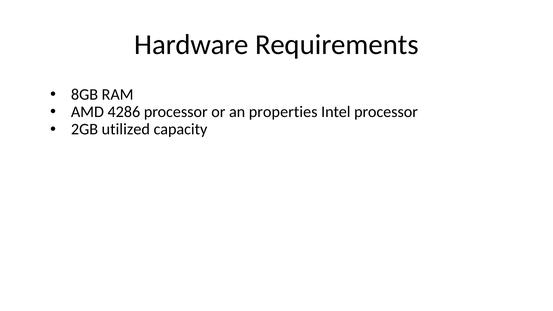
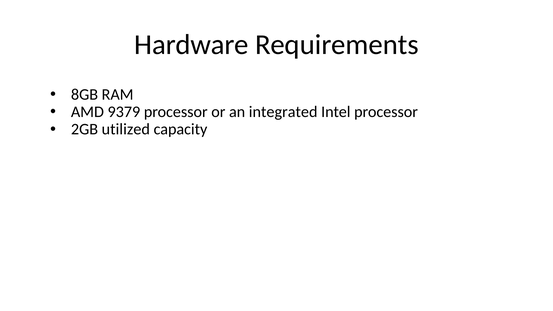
4286: 4286 -> 9379
properties: properties -> integrated
